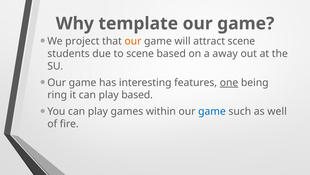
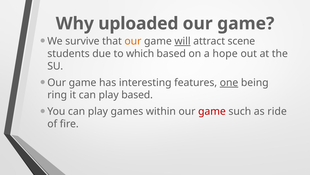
template: template -> uploaded
project: project -> survive
will underline: none -> present
to scene: scene -> which
away: away -> hope
game at (212, 111) colour: blue -> red
well: well -> ride
